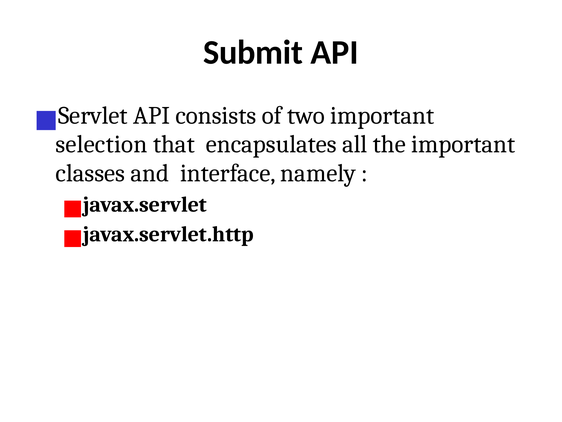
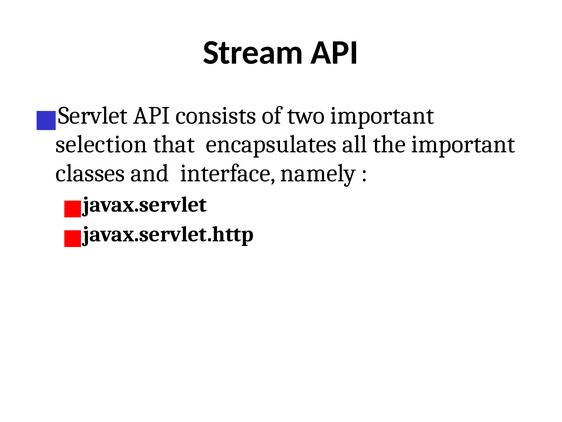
Submit: Submit -> Stream
